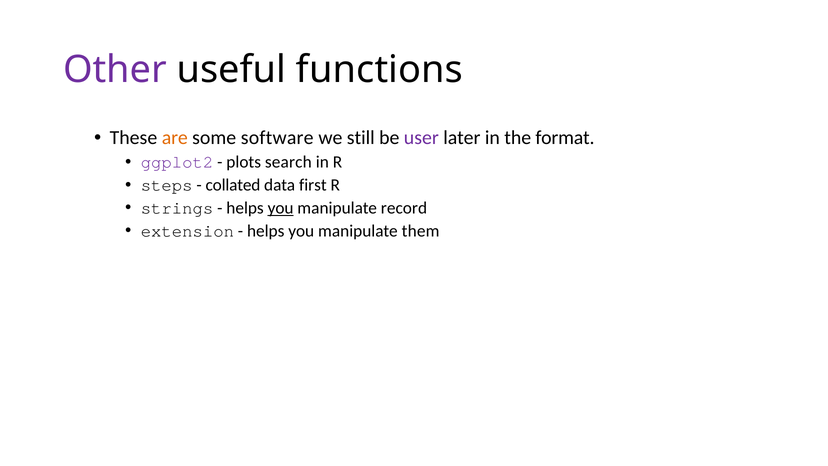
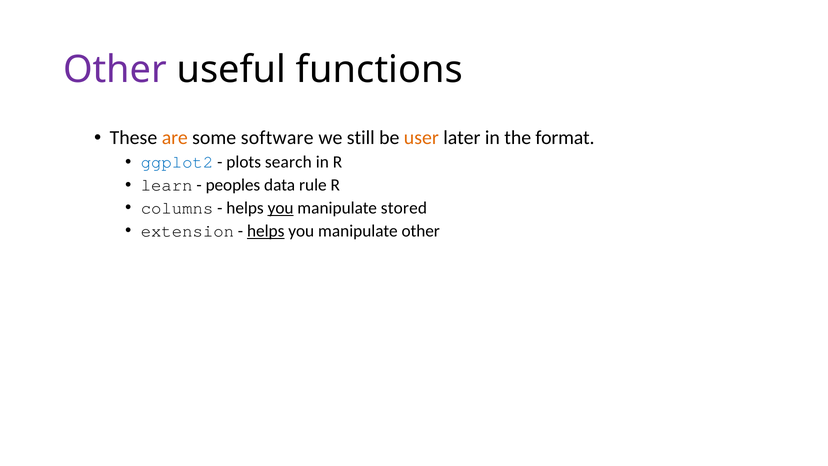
user colour: purple -> orange
ggplot2 colour: purple -> blue
steps: steps -> learn
collated: collated -> peoples
first: first -> rule
strings: strings -> columns
record: record -> stored
helps at (266, 231) underline: none -> present
manipulate them: them -> other
